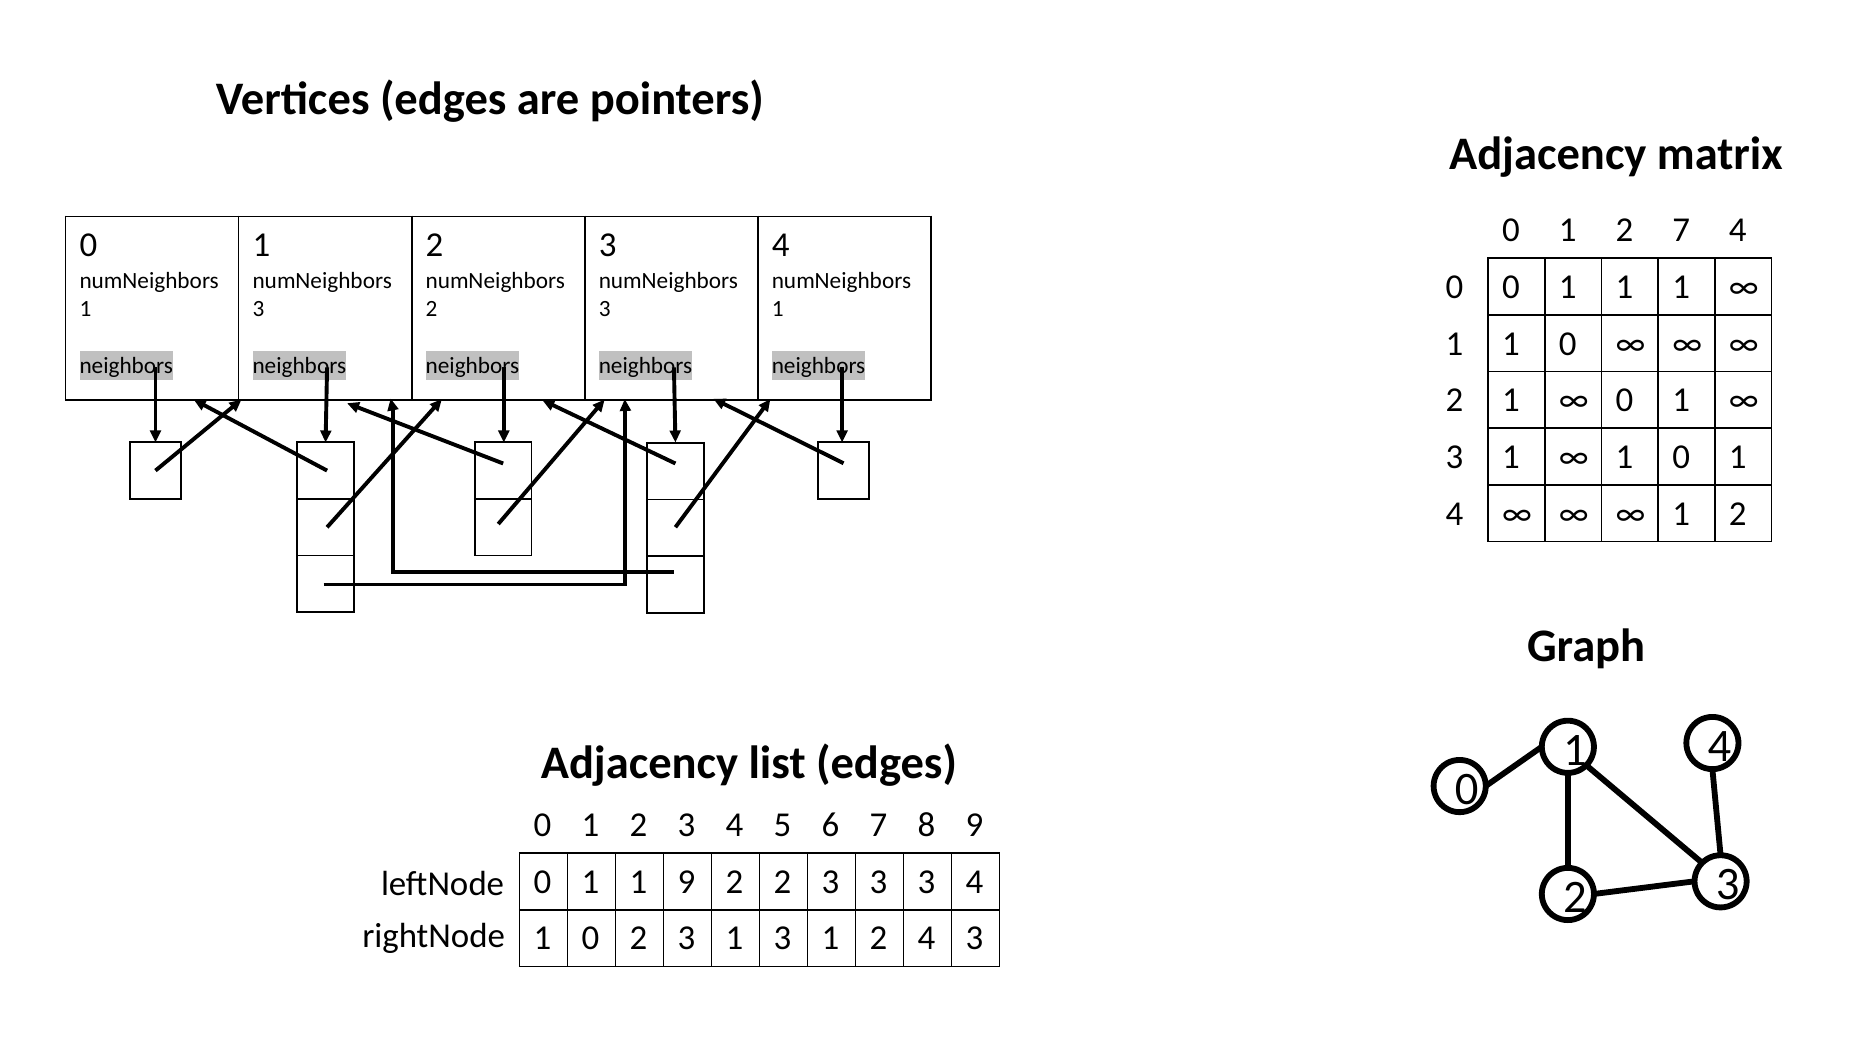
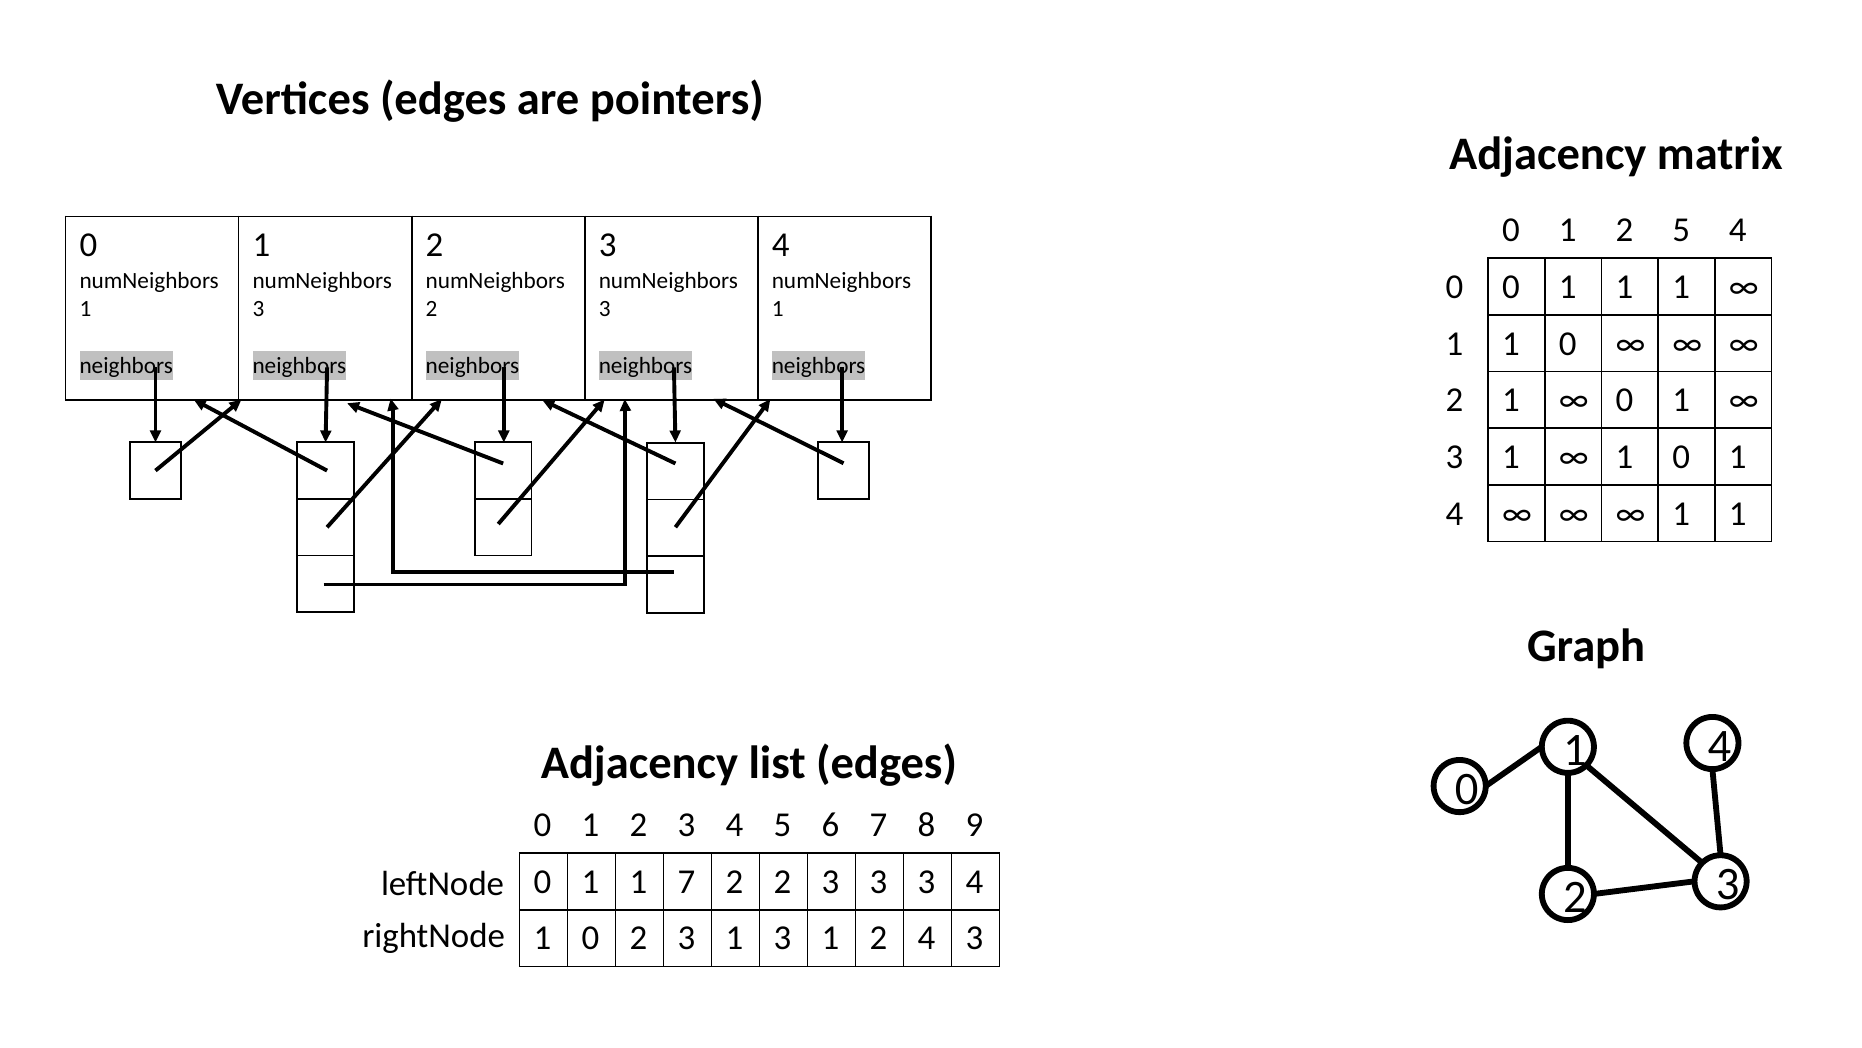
2 7: 7 -> 5
2 at (1738, 513): 2 -> 1
1 9: 9 -> 7
